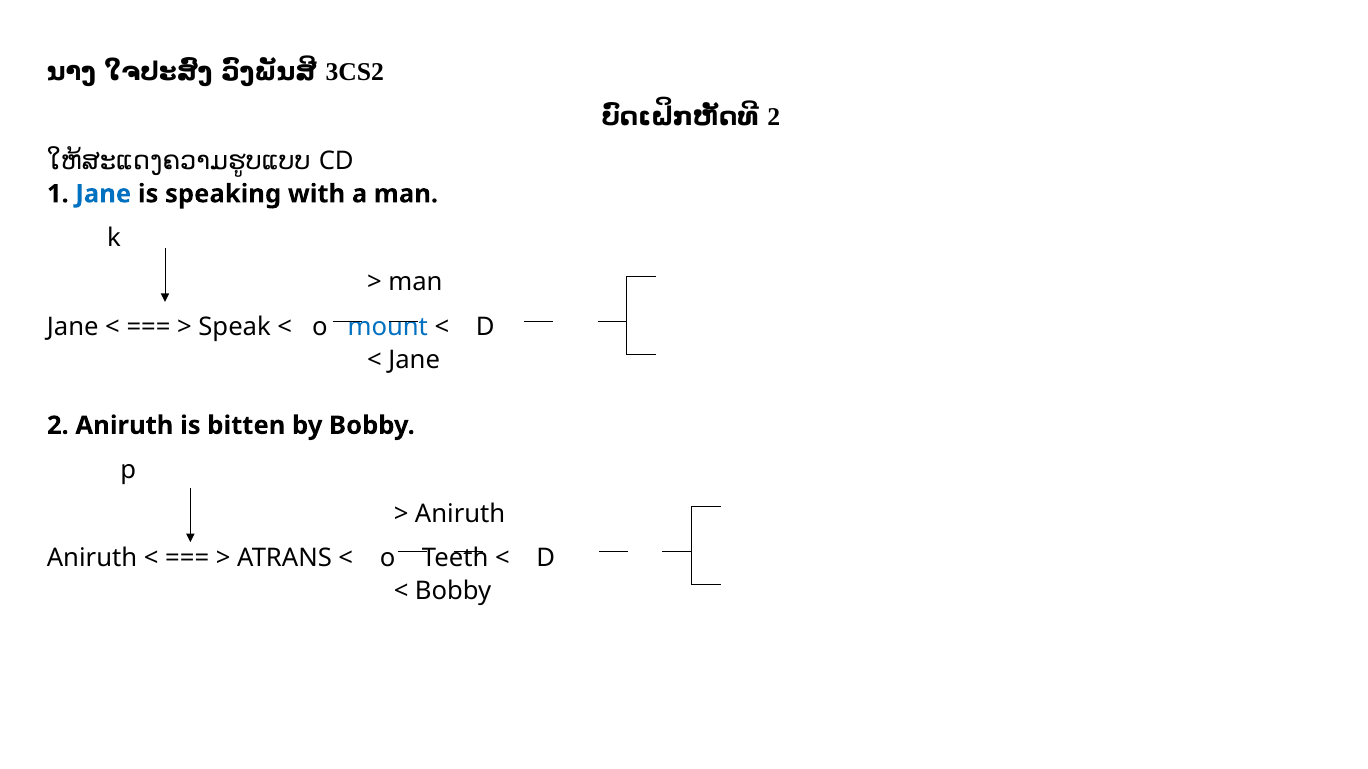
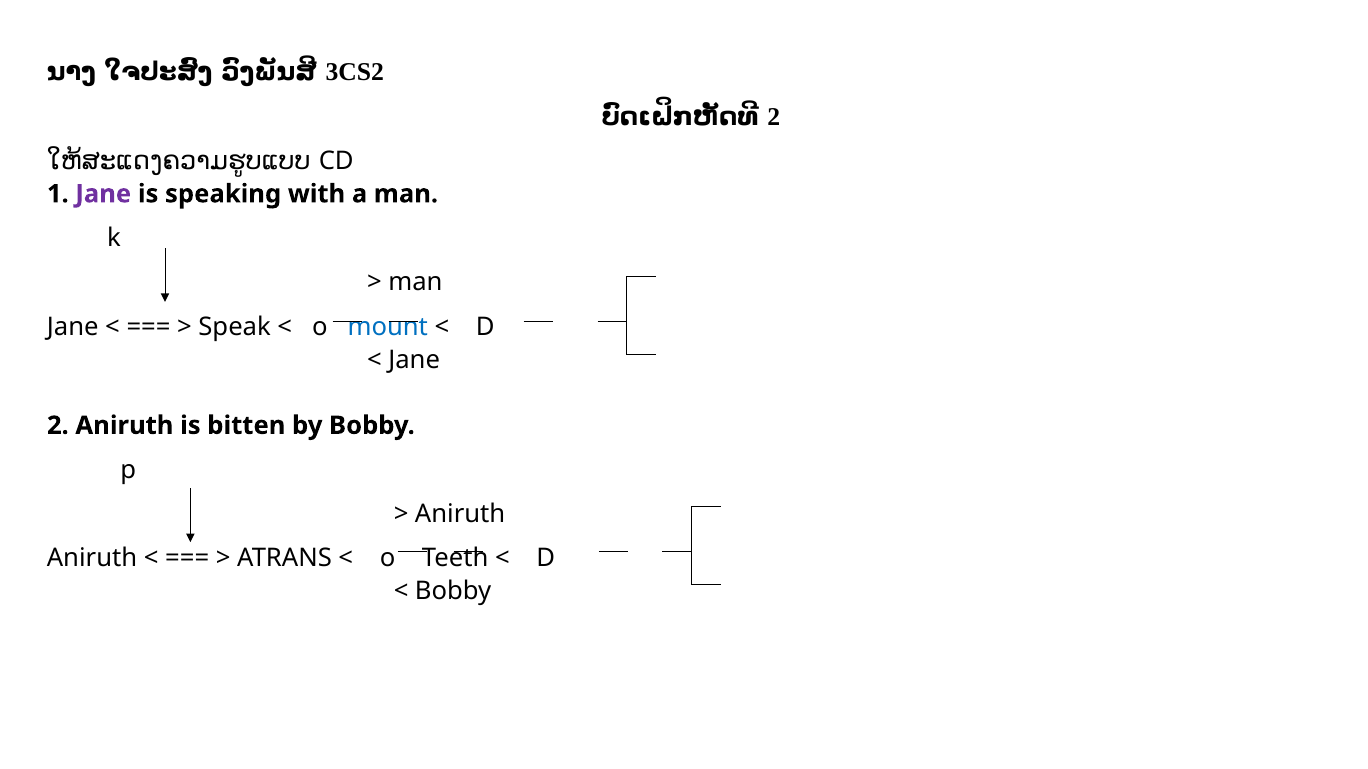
Jane at (103, 194) colour: blue -> purple
